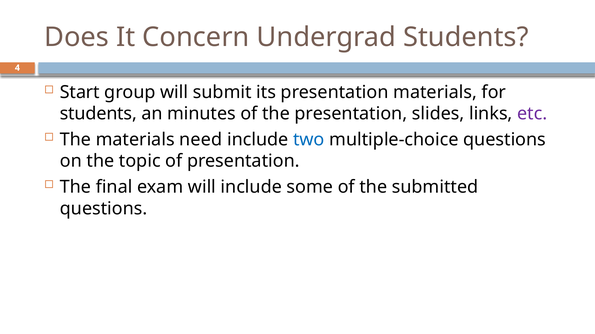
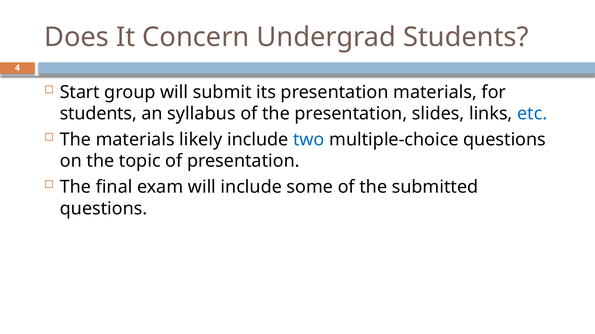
minutes: minutes -> syllabus
etc colour: purple -> blue
need: need -> likely
